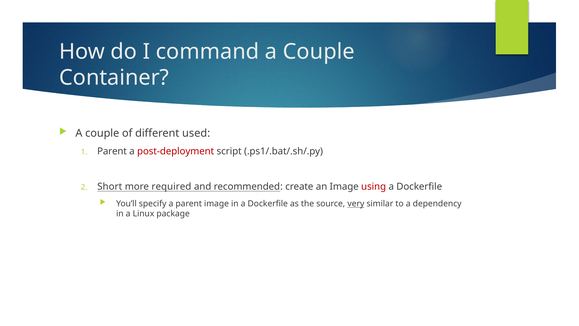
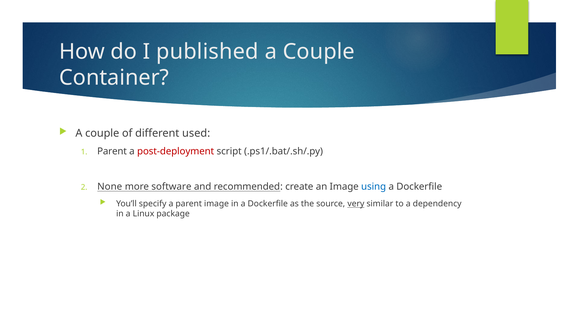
command: command -> published
Short: Short -> None
required: required -> software
using colour: red -> blue
